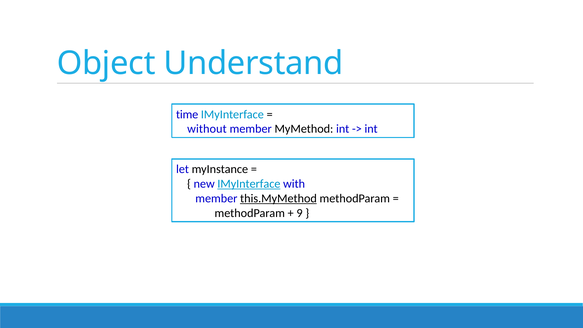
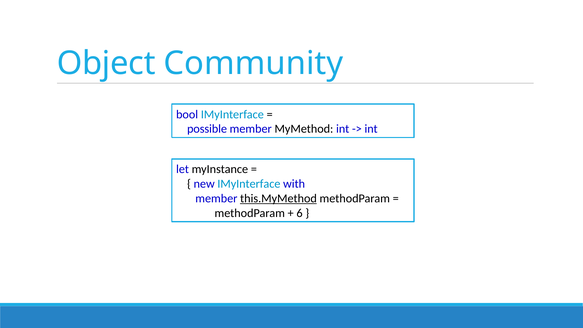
Understand: Understand -> Community
time: time -> bool
without: without -> possible
IMyInterface at (249, 184) underline: present -> none
9: 9 -> 6
